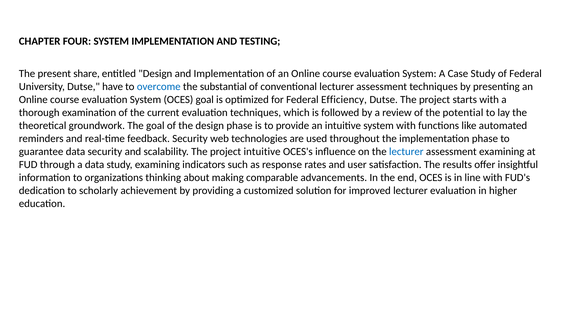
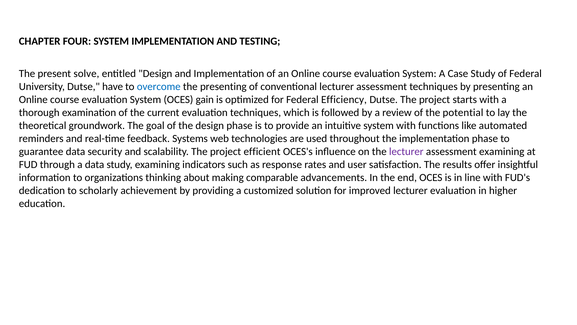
share: share -> solve
the substantial: substantial -> presenting
OCES goal: goal -> gain
feedback Security: Security -> Systems
project intuitive: intuitive -> efficient
lecturer at (406, 151) colour: blue -> purple
